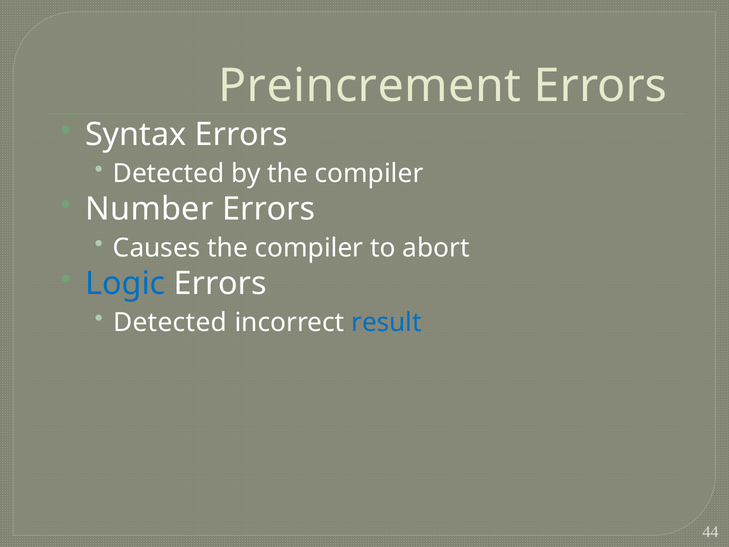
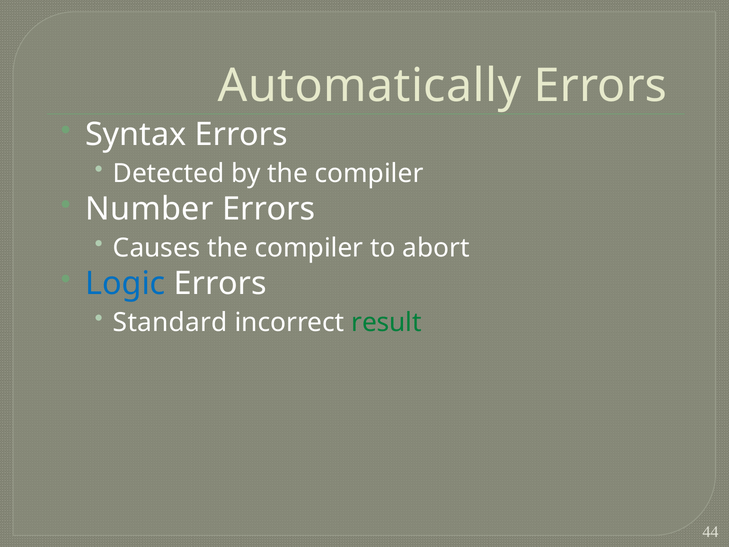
Preincrement: Preincrement -> Automatically
Detected at (170, 323): Detected -> Standard
result colour: blue -> green
